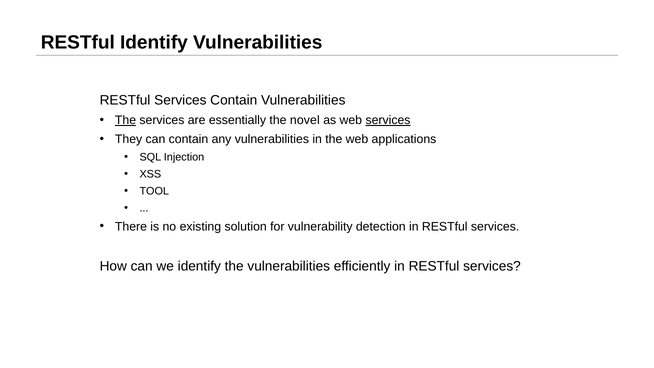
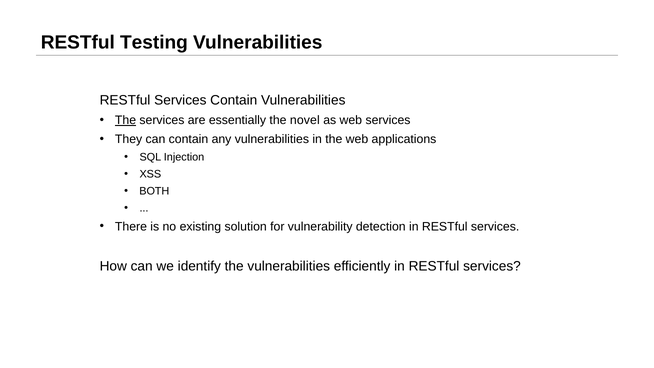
RESTful Identify: Identify -> Testing
services at (388, 120) underline: present -> none
TOOL: TOOL -> BOTH
